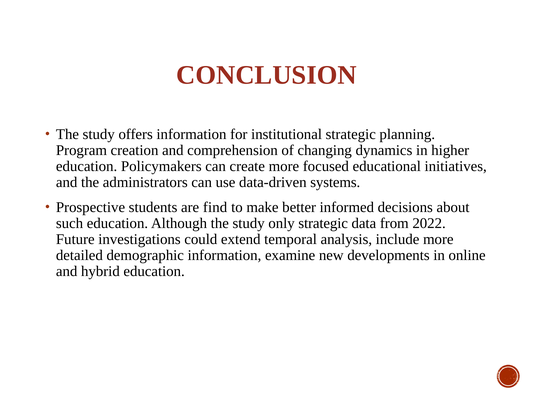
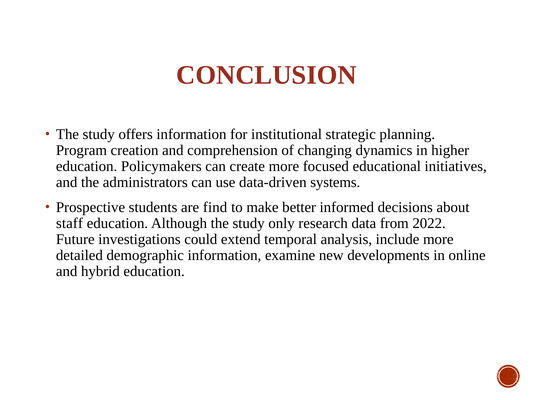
such: such -> staff
only strategic: strategic -> research
